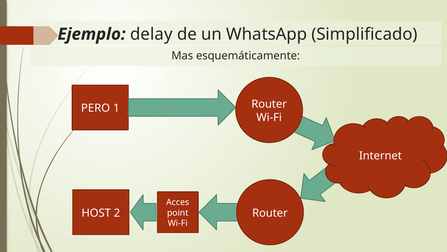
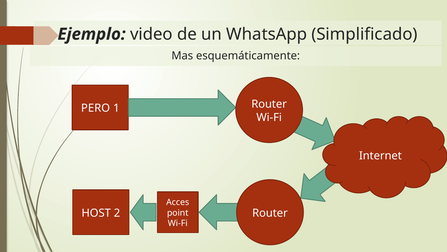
delay: delay -> video
